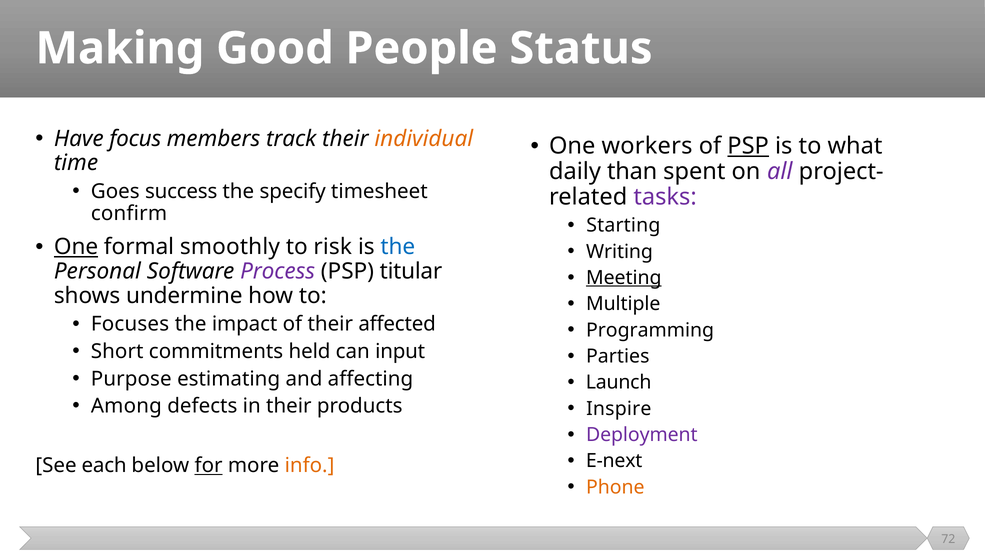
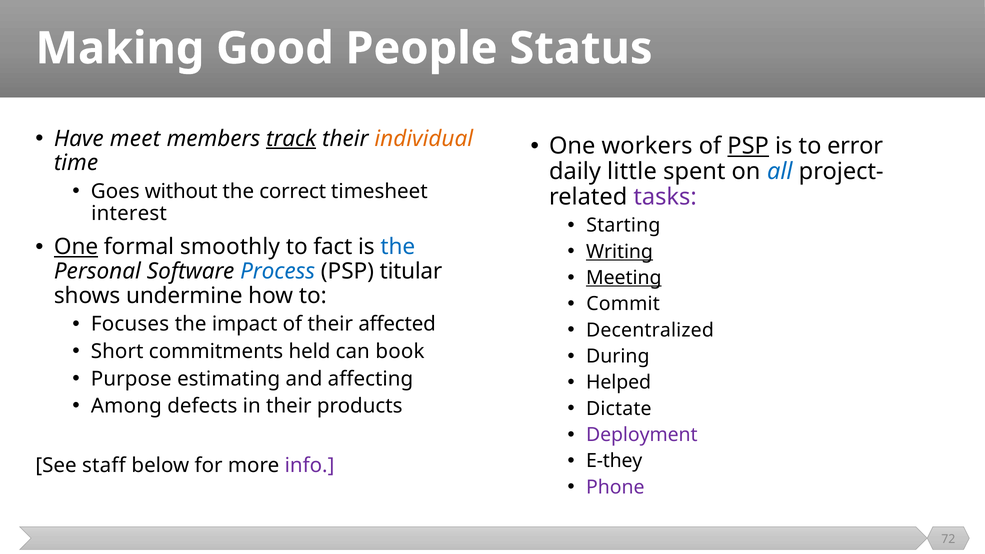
focus: focus -> meet
track underline: none -> present
what: what -> error
than: than -> little
all colour: purple -> blue
success: success -> without
specify: specify -> correct
confirm: confirm -> interest
risk: risk -> fact
Writing underline: none -> present
Process colour: purple -> blue
Multiple: Multiple -> Commit
Programming: Programming -> Decentralized
input: input -> book
Parties: Parties -> During
Launch: Launch -> Helped
Inspire: Inspire -> Dictate
E-next: E-next -> E-they
each: each -> staff
for underline: present -> none
info colour: orange -> purple
Phone colour: orange -> purple
